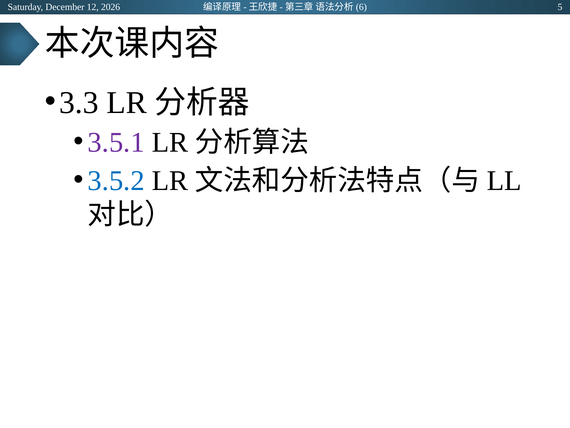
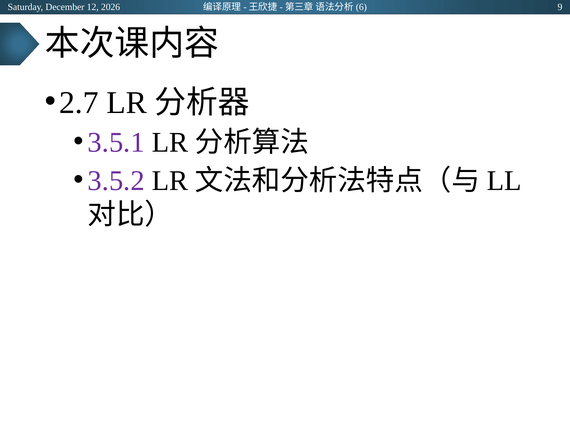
5: 5 -> 9
3.3: 3.3 -> 2.7
3.5.2 colour: blue -> purple
